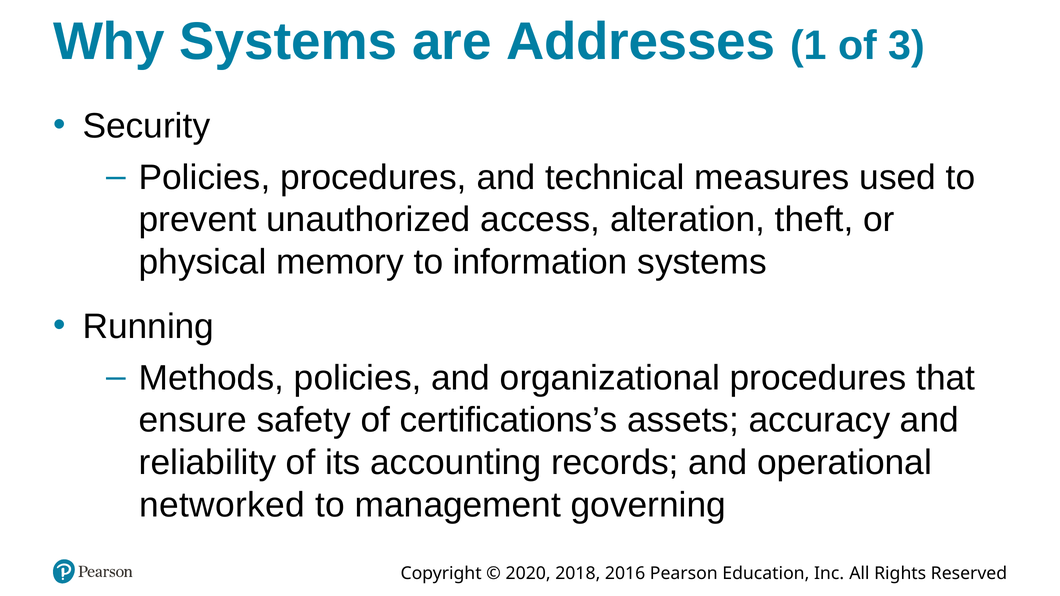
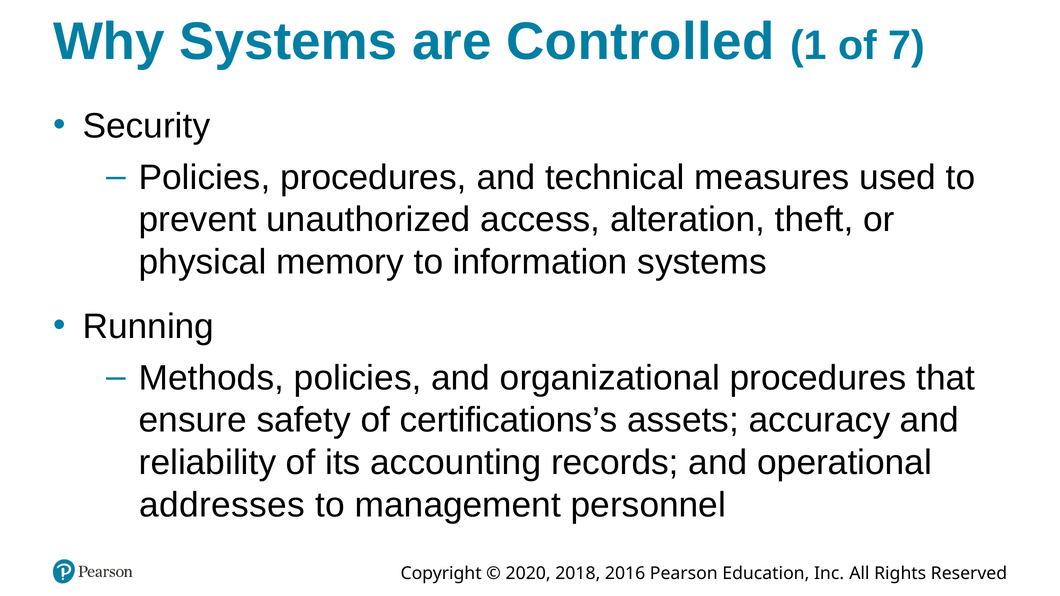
Addresses: Addresses -> Controlled
3: 3 -> 7
networked: networked -> addresses
governing: governing -> personnel
